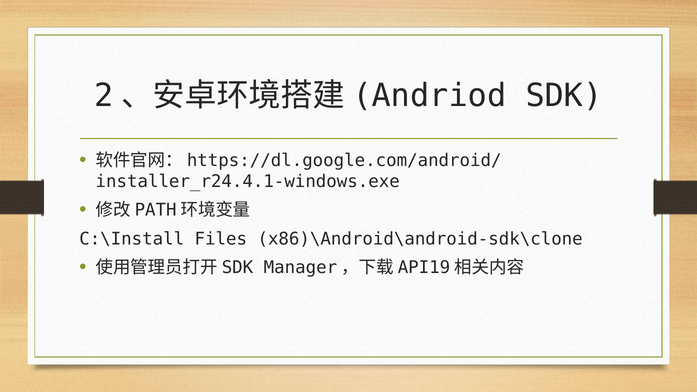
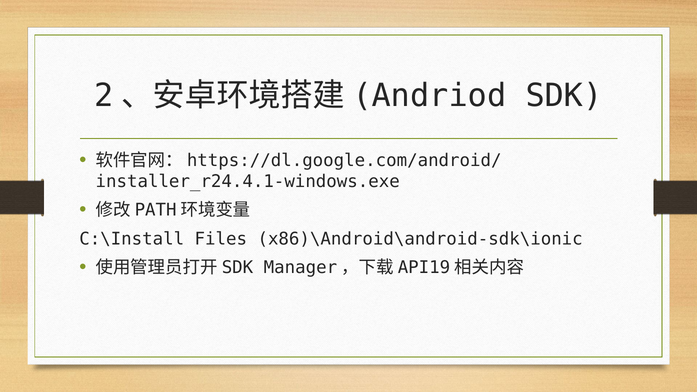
x86)\Android\android-sdk\clone: x86)\Android\android-sdk\clone -> x86)\Android\android-sdk\ionic
